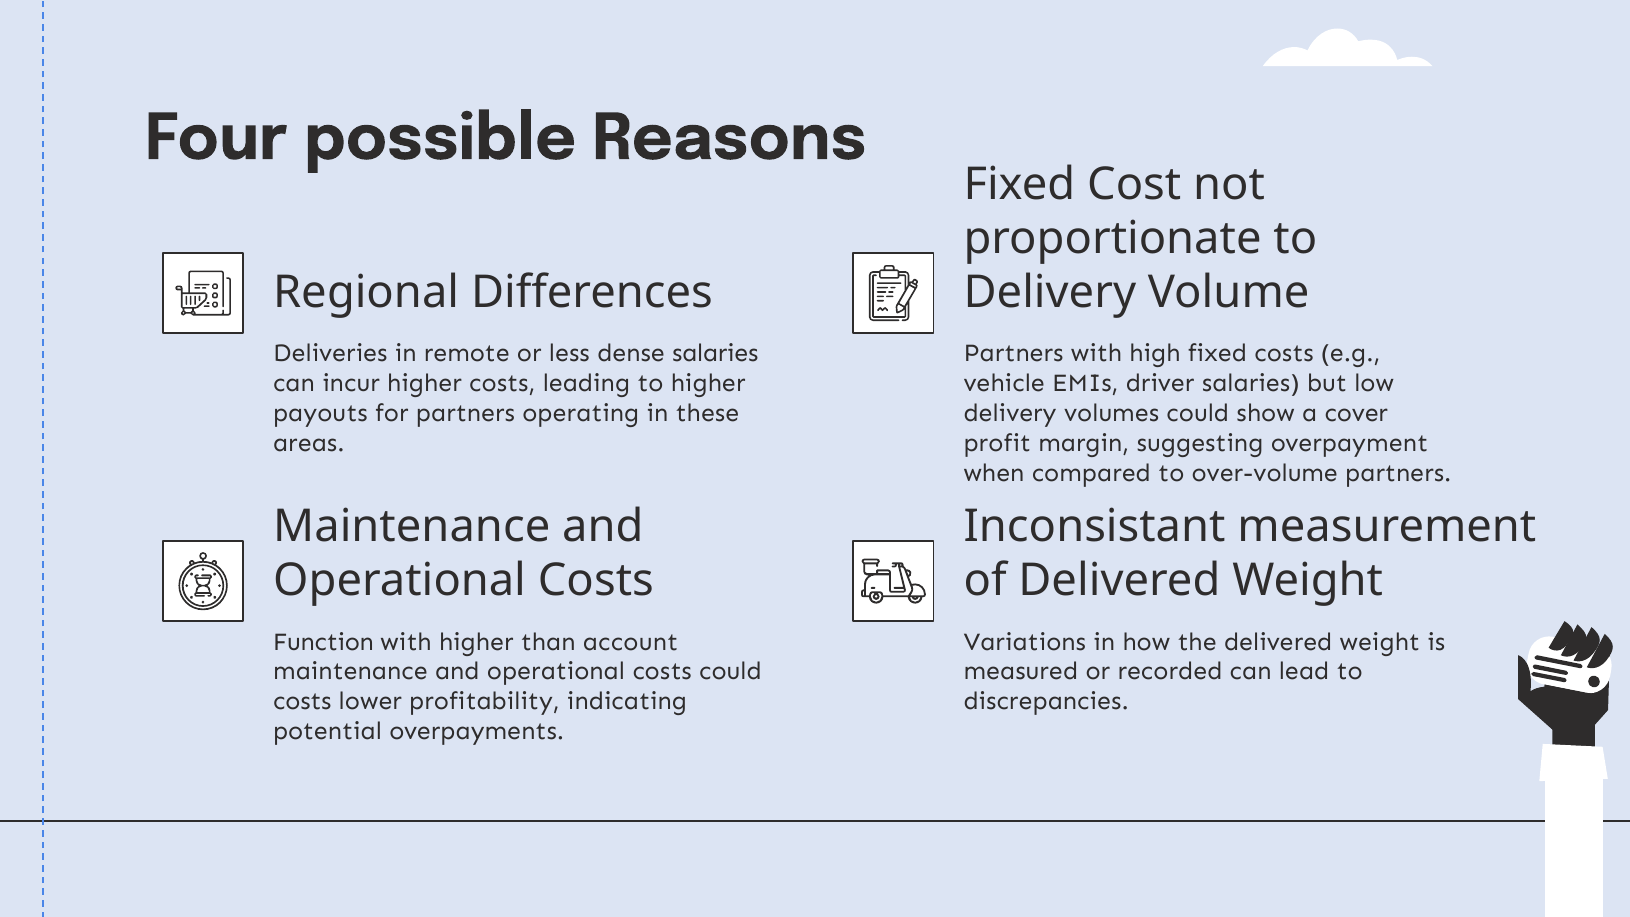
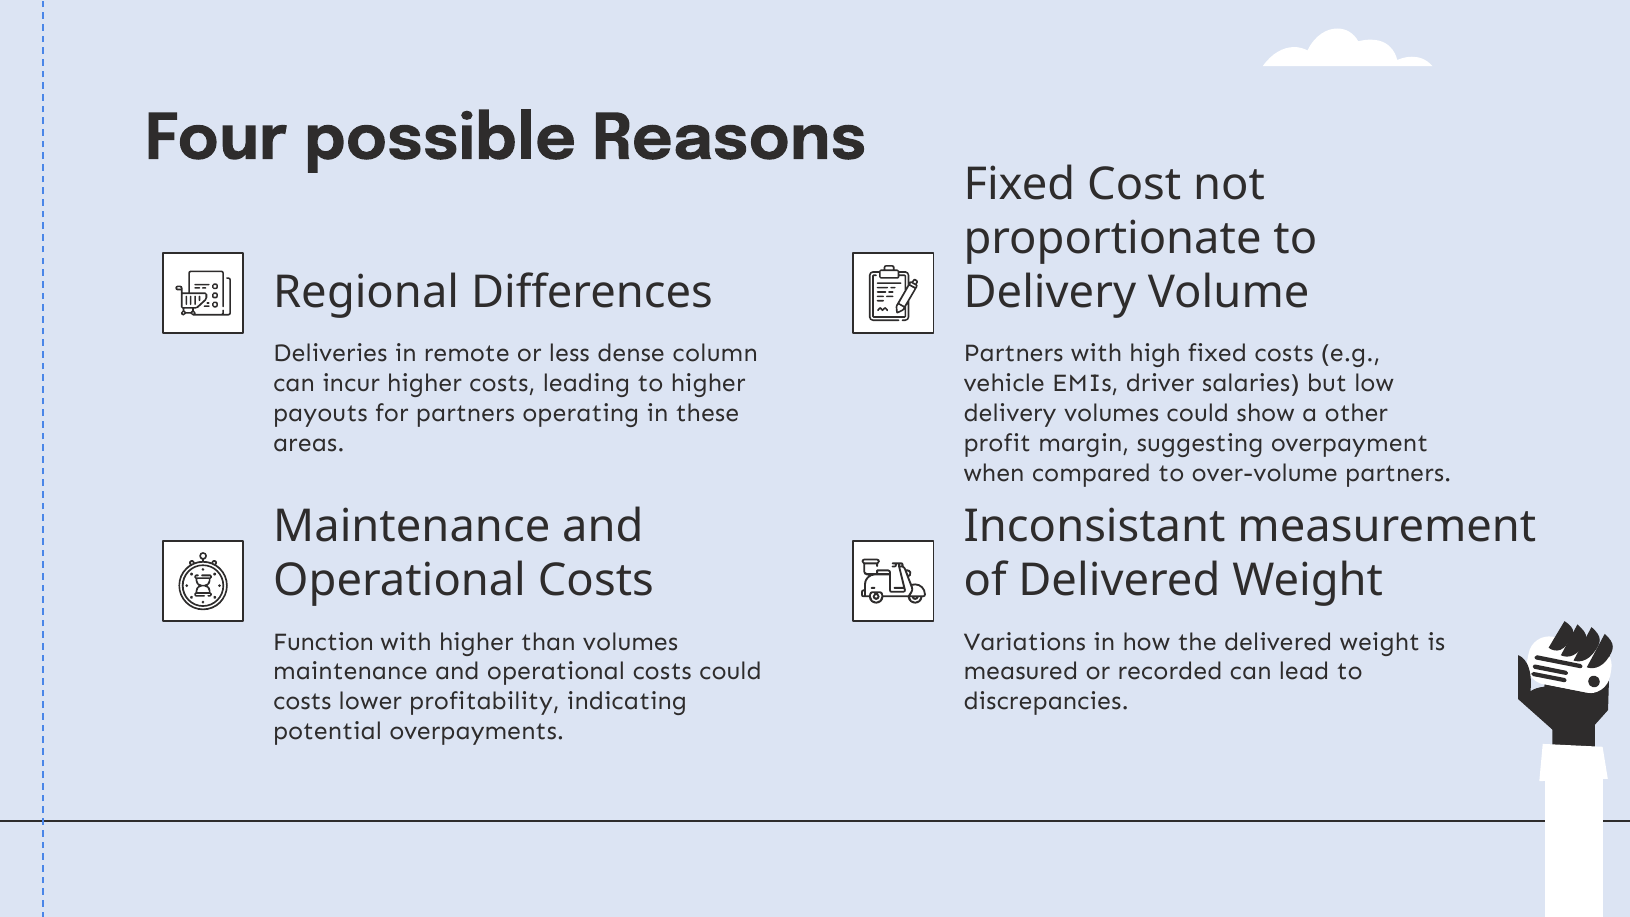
dense salaries: salaries -> column
cover: cover -> other
than account: account -> volumes
